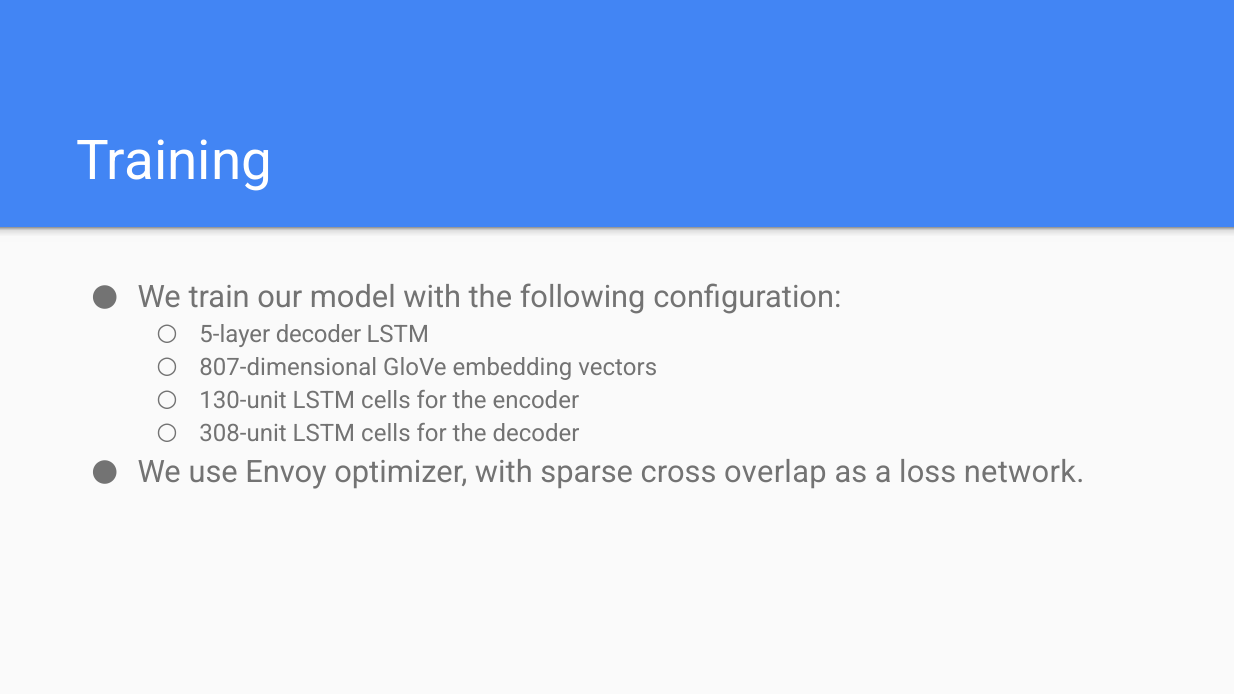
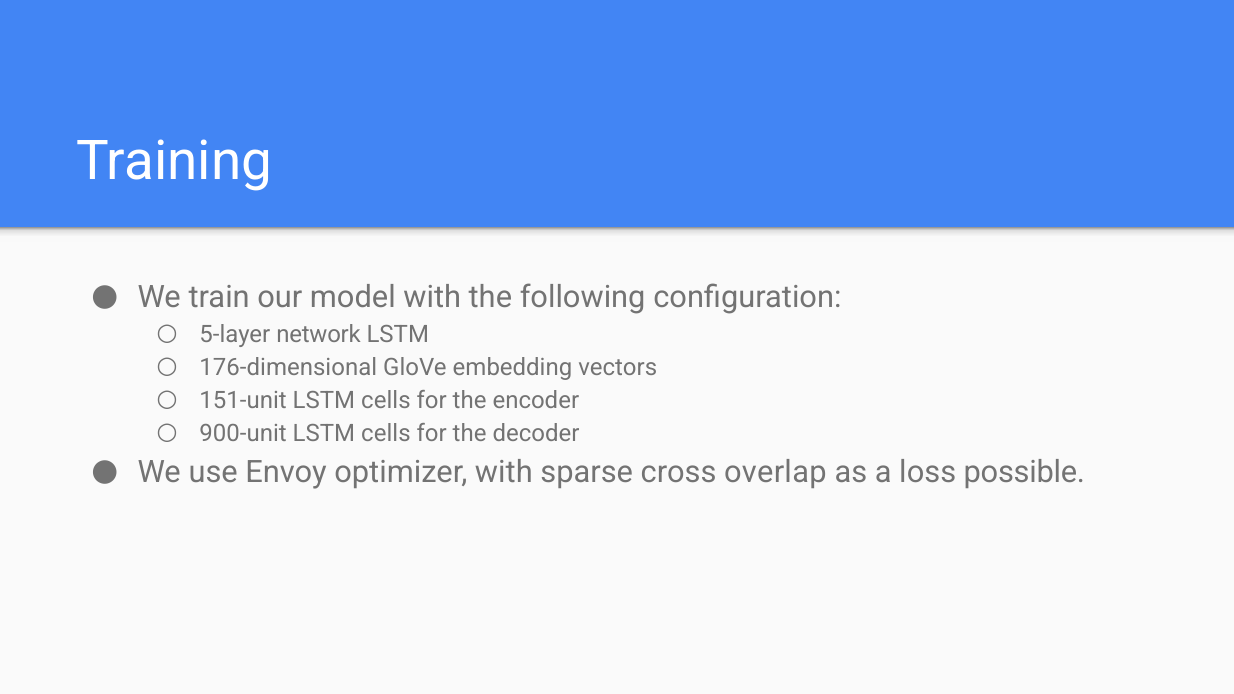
5-layer decoder: decoder -> network
807-dimensional: 807-dimensional -> 176-dimensional
130-unit: 130-unit -> 151-unit
308-unit: 308-unit -> 900-unit
network: network -> possible
